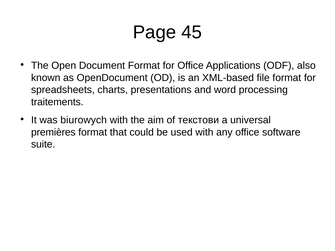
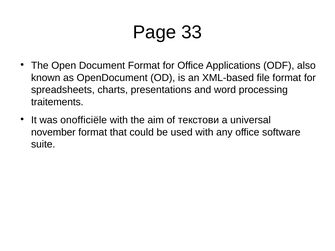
45: 45 -> 33
biurowych: biurowych -> onofficiële
premières: premières -> november
